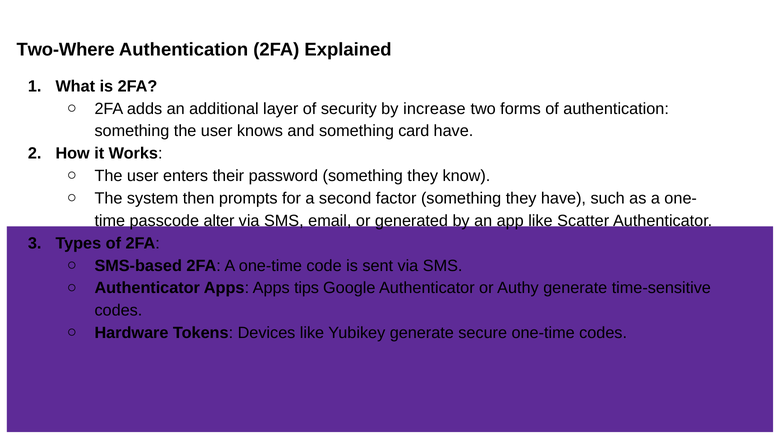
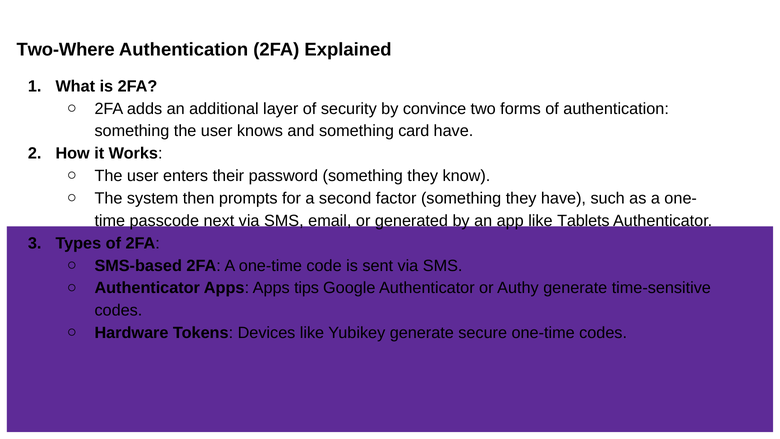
increase: increase -> convince
alter: alter -> next
Scatter: Scatter -> Tablets
